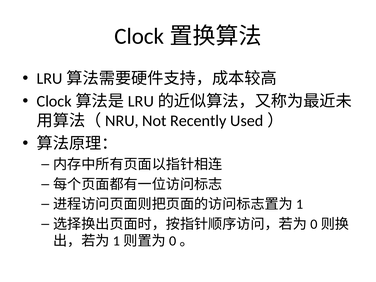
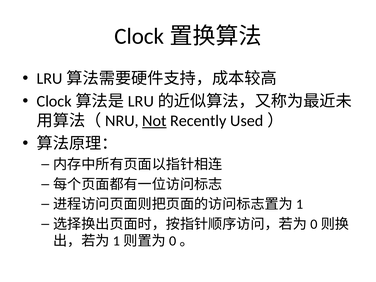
Not underline: none -> present
